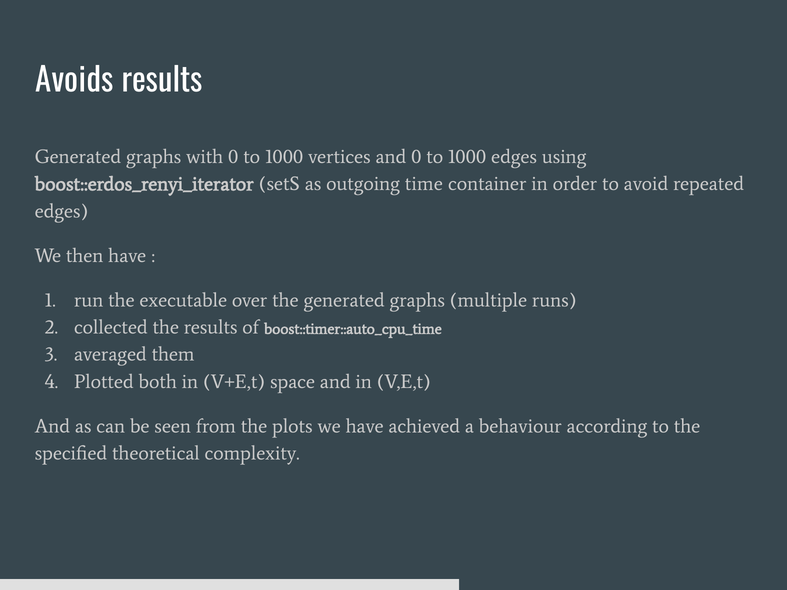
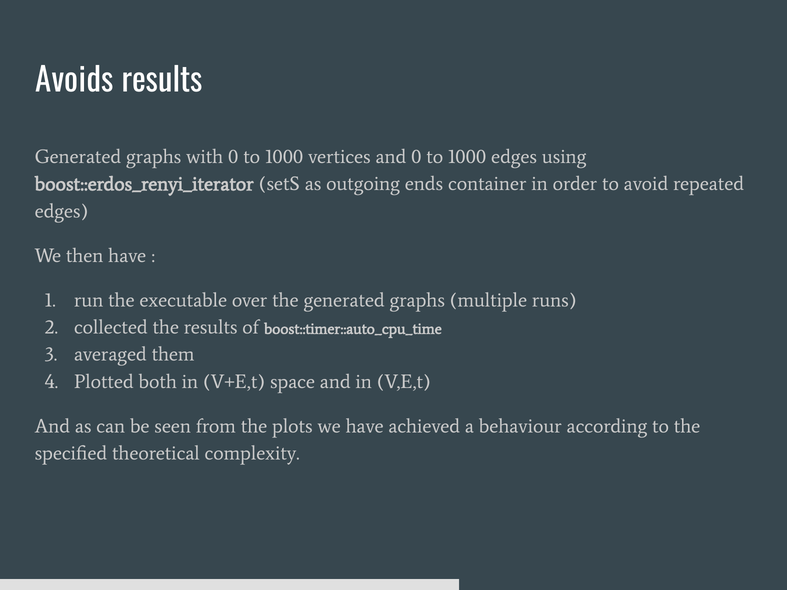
time: time -> ends
